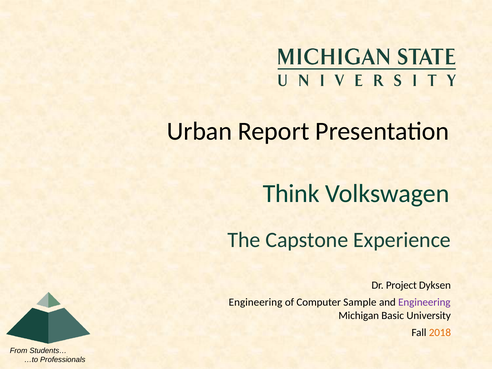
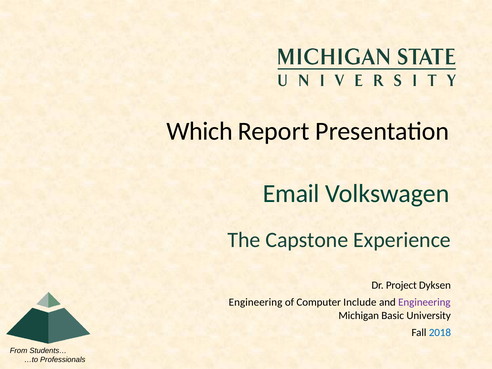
Urban: Urban -> Which
Think: Think -> Email
Sample: Sample -> Include
2018 colour: orange -> blue
